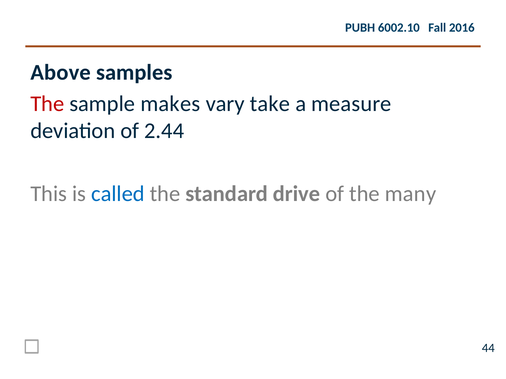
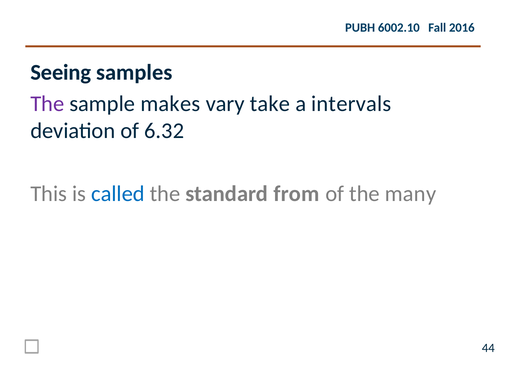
Above: Above -> Seeing
The at (47, 104) colour: red -> purple
measure: measure -> intervals
2.44: 2.44 -> 6.32
drive: drive -> from
